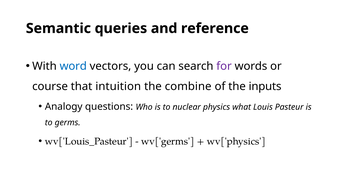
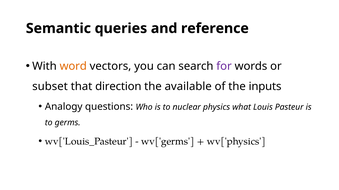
word colour: blue -> orange
course: course -> subset
intuition: intuition -> direction
combine: combine -> available
